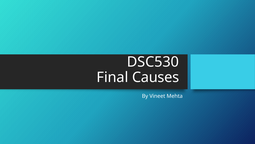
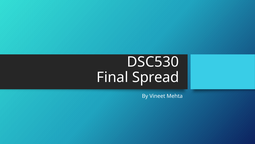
Causes: Causes -> Spread
